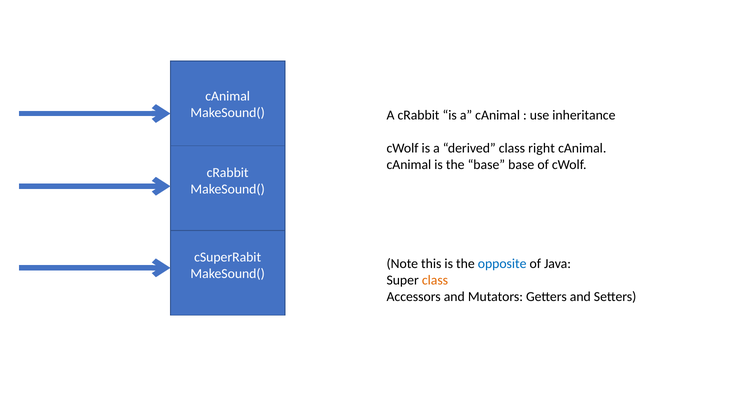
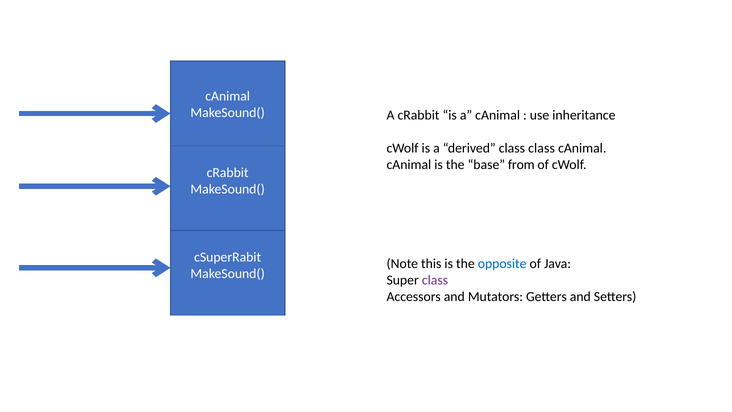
class right: right -> class
base base: base -> from
class at (435, 280) colour: orange -> purple
